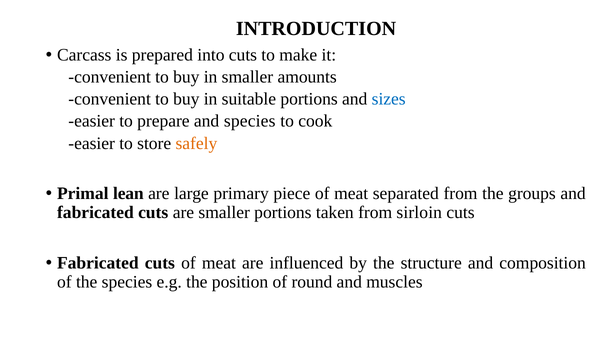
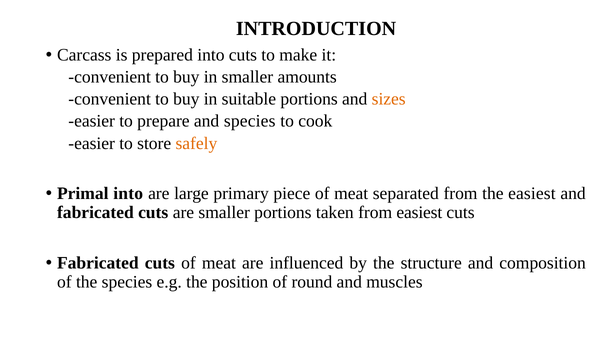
sizes colour: blue -> orange
Primal lean: lean -> into
the groups: groups -> easiest
from sirloin: sirloin -> easiest
